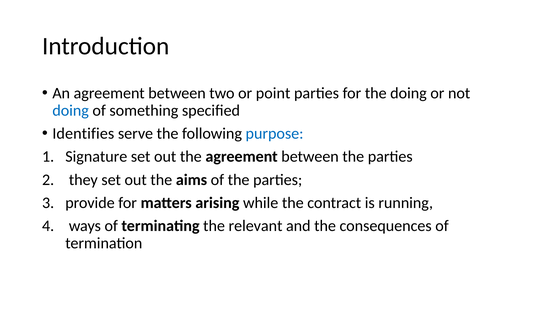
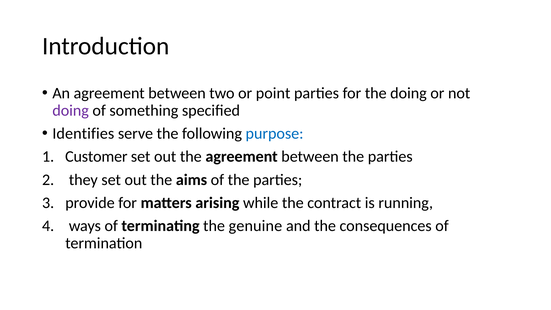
doing at (71, 110) colour: blue -> purple
Signature: Signature -> Customer
relevant: relevant -> genuine
